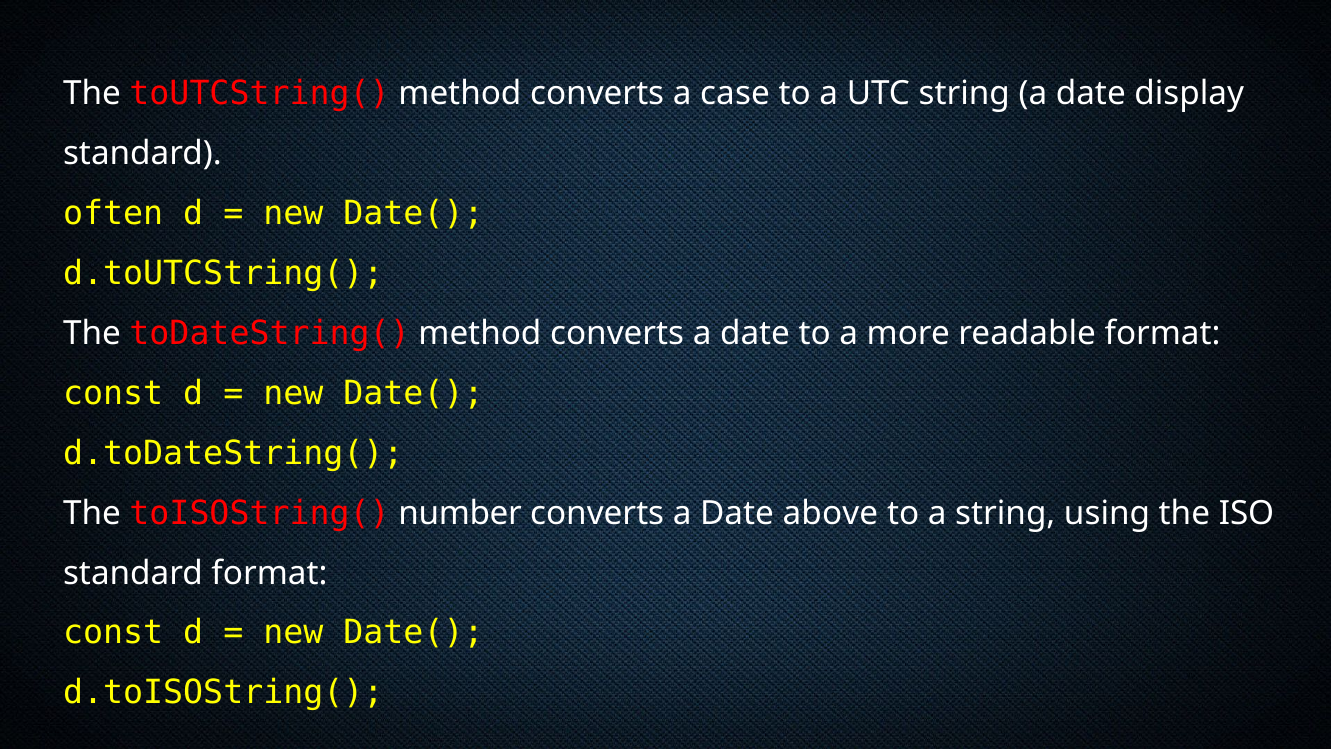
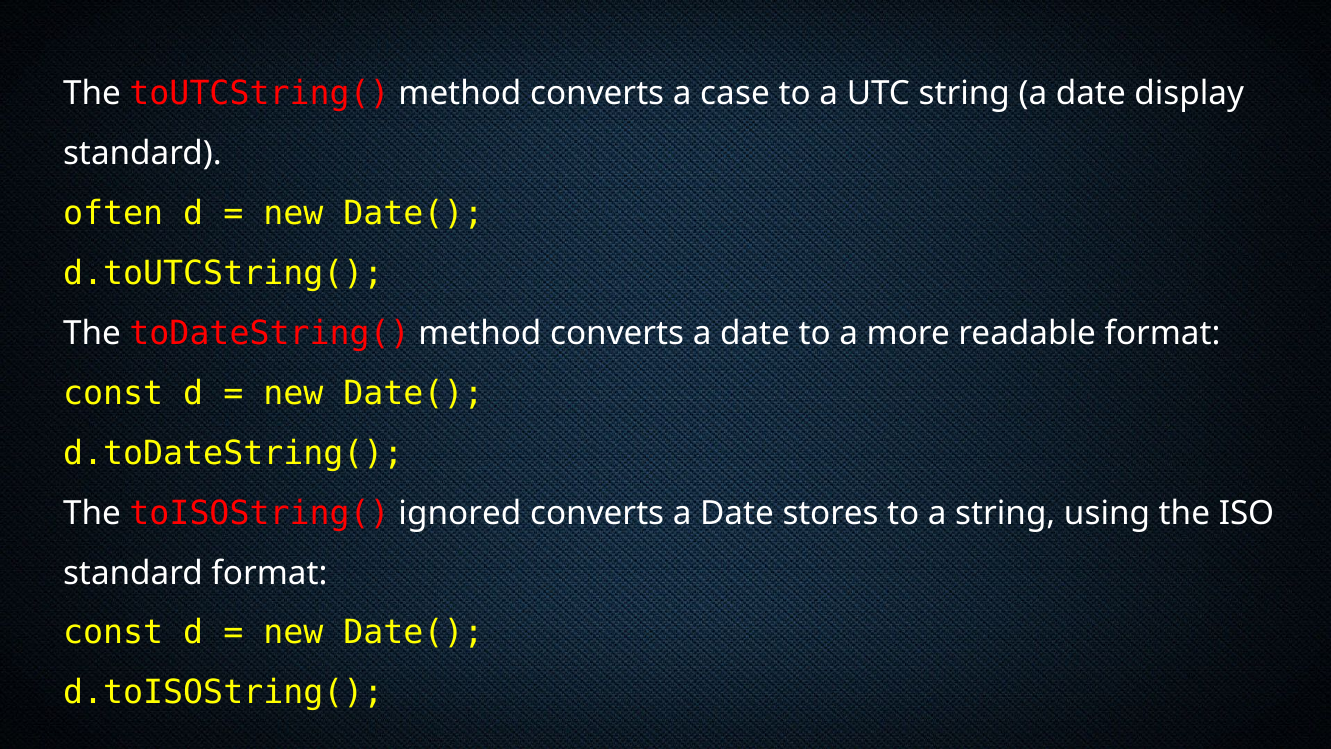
number: number -> ignored
above: above -> stores
